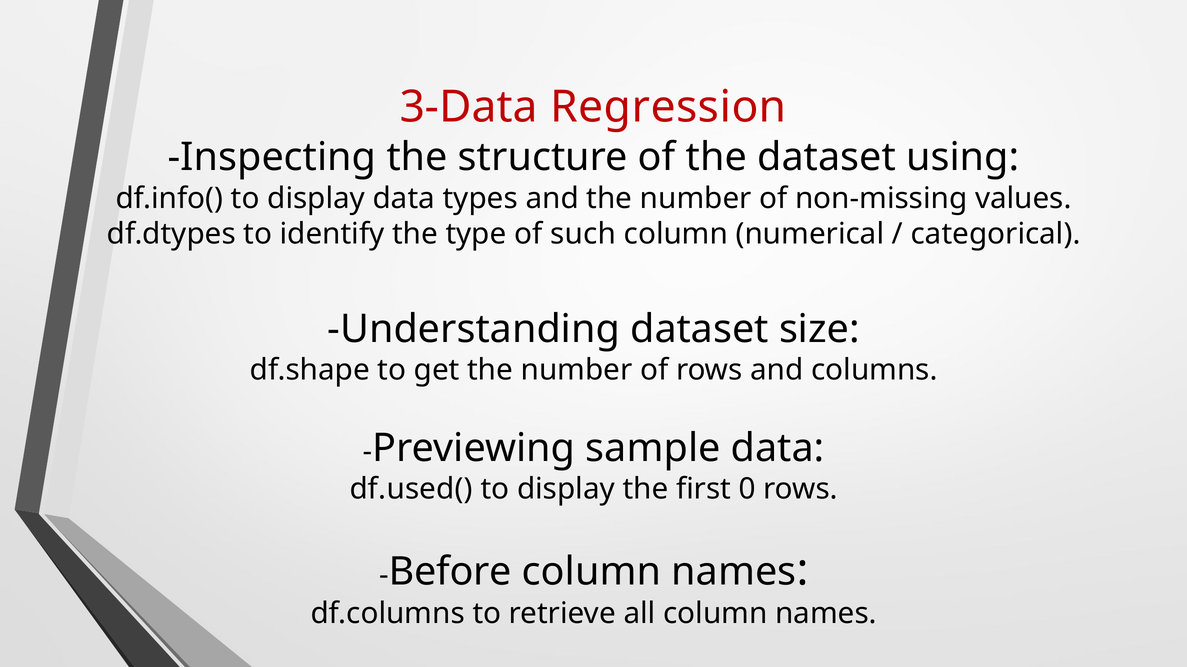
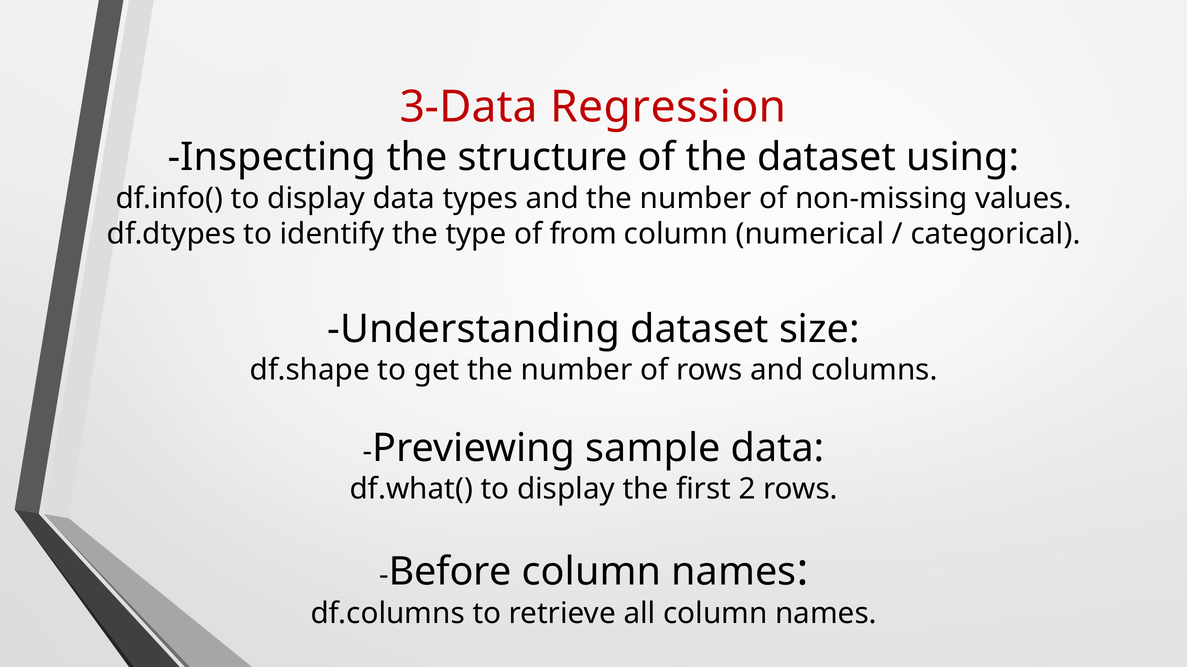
such: such -> from
df.used(: df.used( -> df.what(
0: 0 -> 2
